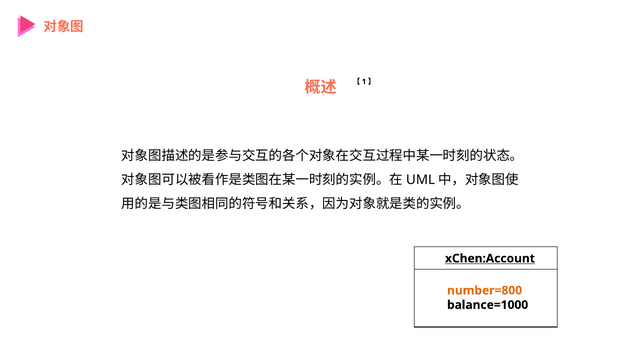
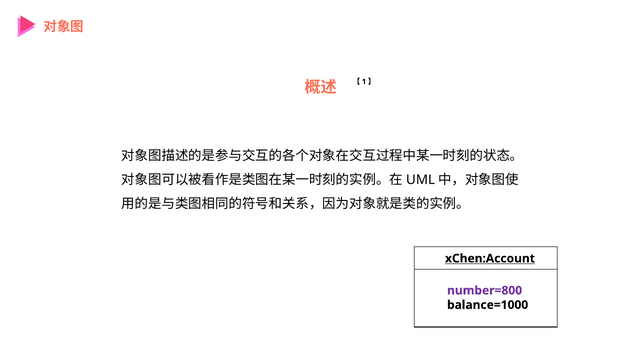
number=800 colour: orange -> purple
